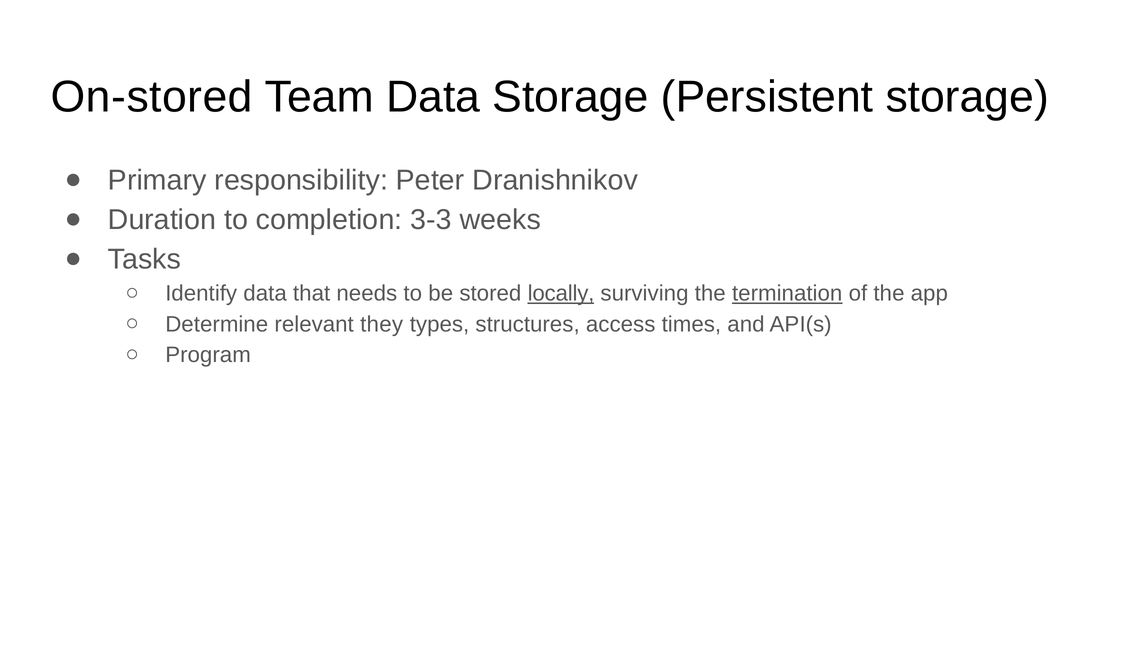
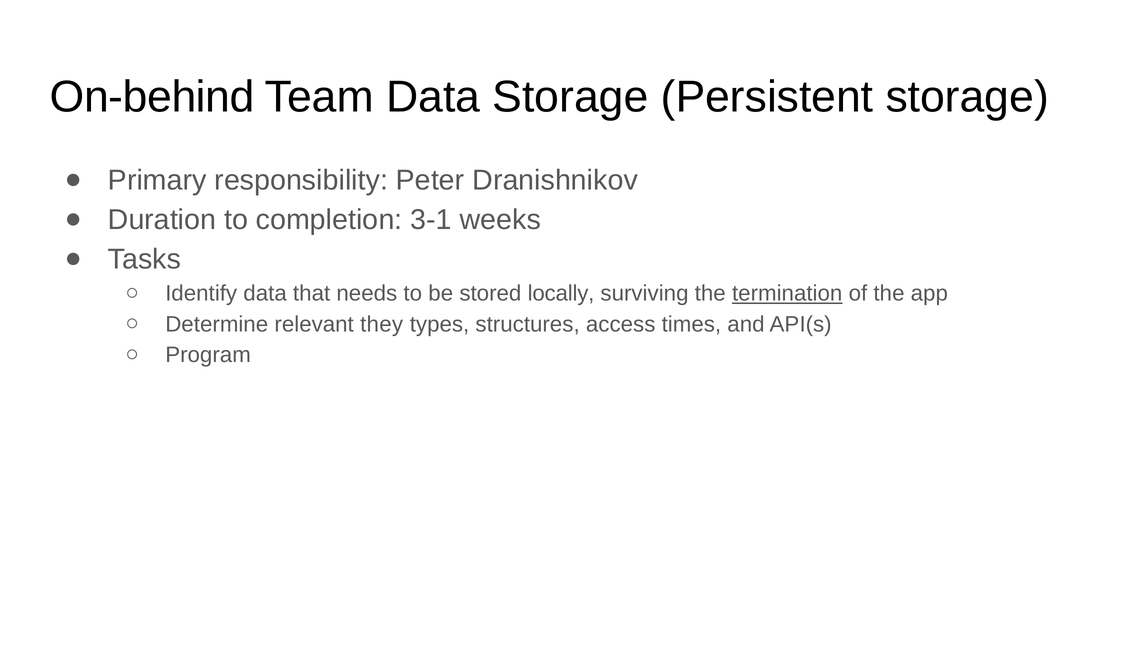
On-stored: On-stored -> On-behind
3-3: 3-3 -> 3-1
locally underline: present -> none
